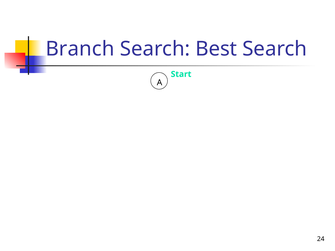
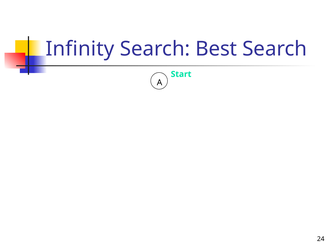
Branch: Branch -> Infinity
